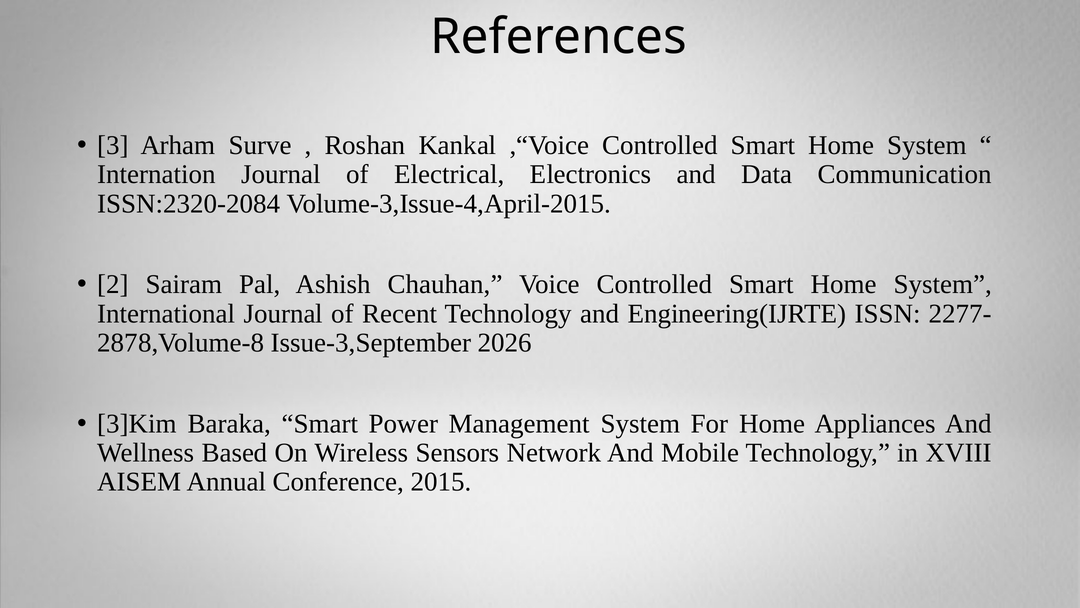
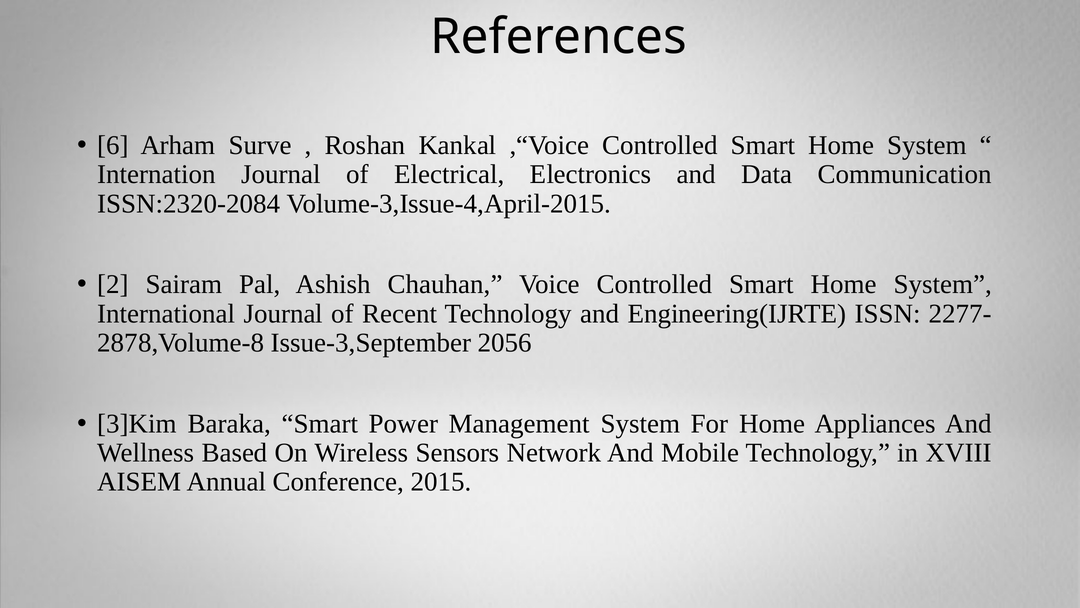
3: 3 -> 6
2026: 2026 -> 2056
